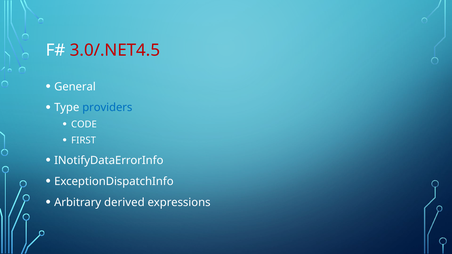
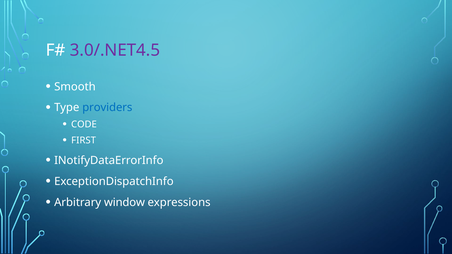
3.0/.NET4.5 colour: red -> purple
General: General -> Smooth
derived: derived -> window
